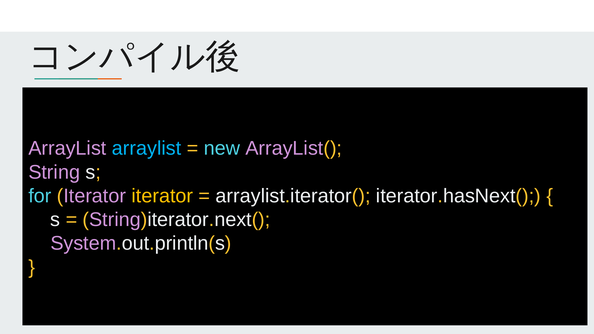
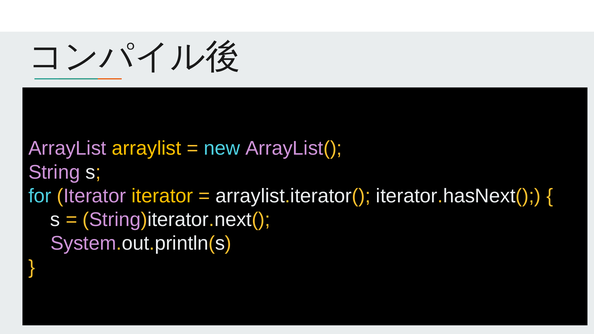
arraylist at (147, 148) colour: light blue -> yellow
